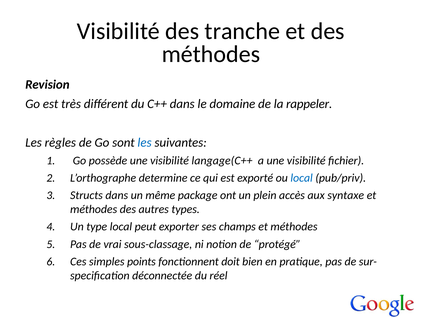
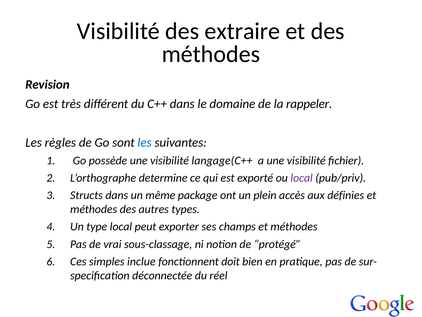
tranche: tranche -> extraire
local at (302, 178) colour: blue -> purple
syntaxe: syntaxe -> définies
points: points -> inclue
